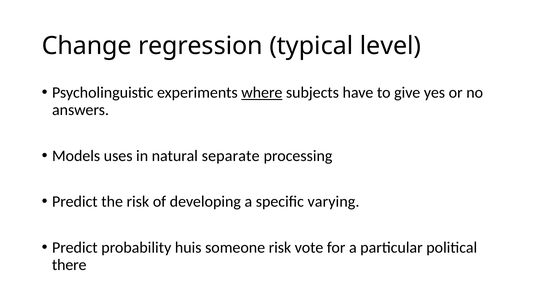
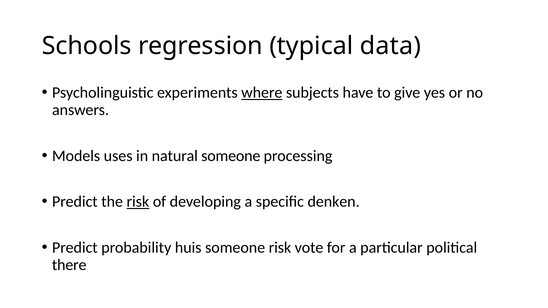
Change: Change -> Schools
level: level -> data
natural separate: separate -> someone
risk at (138, 202) underline: none -> present
varying: varying -> denken
